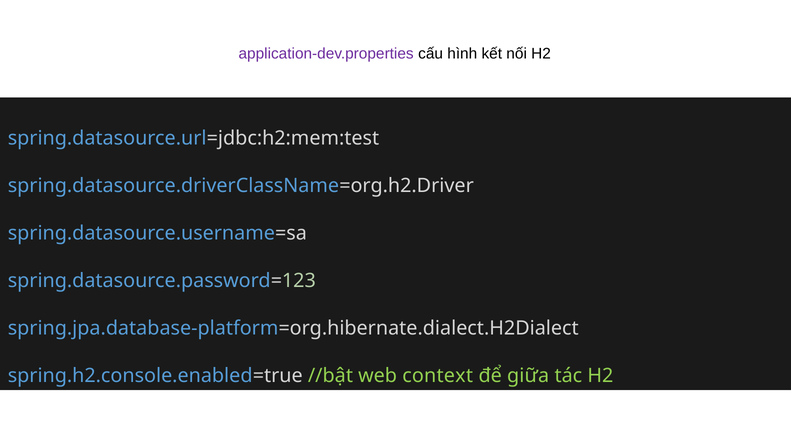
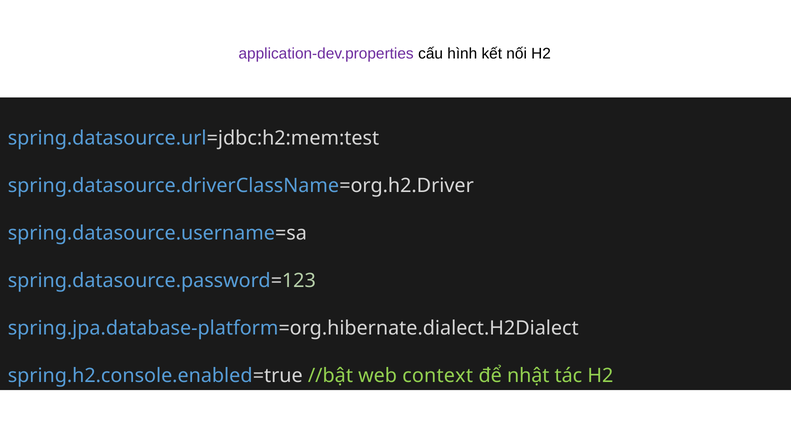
giữa: giữa -> nhật
